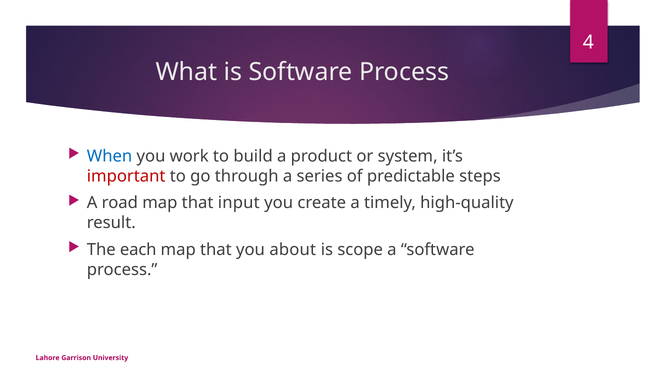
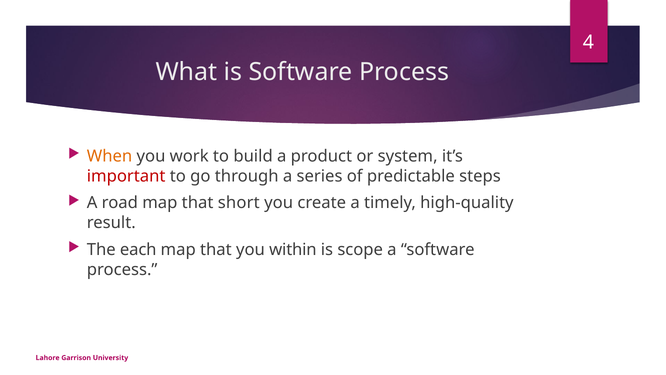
When colour: blue -> orange
input: input -> short
about: about -> within
